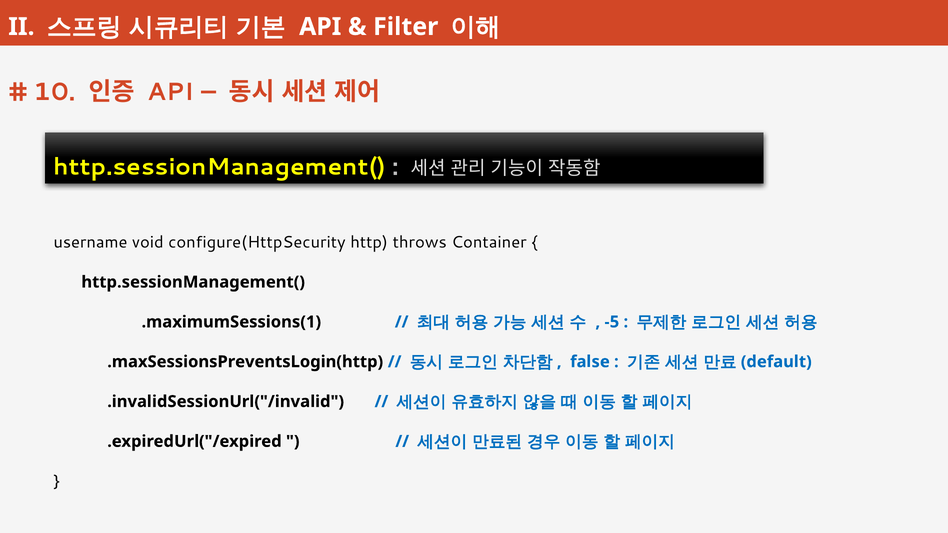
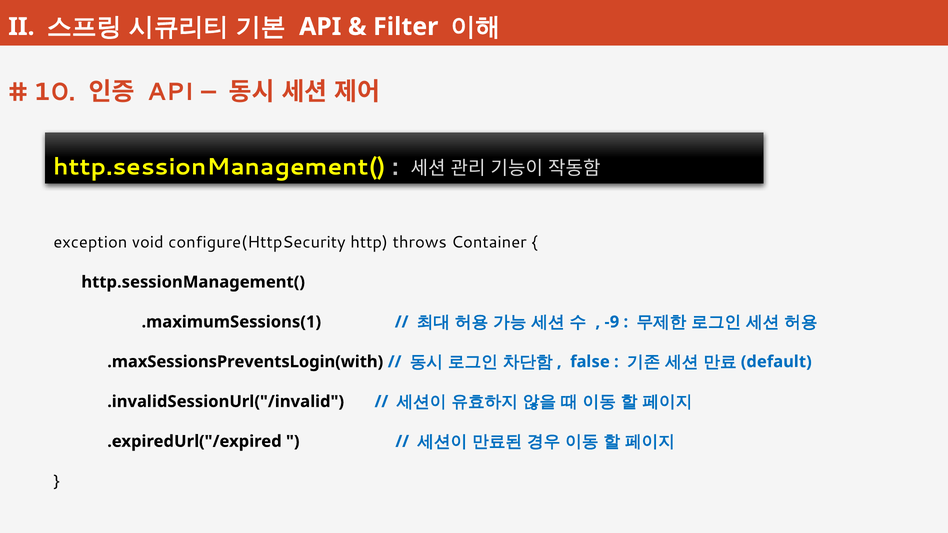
username: username -> exception
-5: -5 -> -9
.maxSessionsPreventsLogin(http: .maxSessionsPreventsLogin(http -> .maxSessionsPreventsLogin(with
